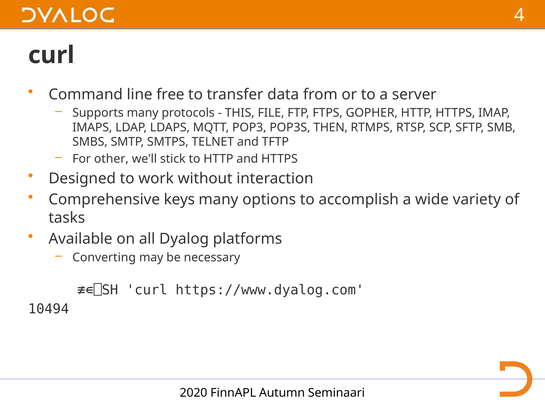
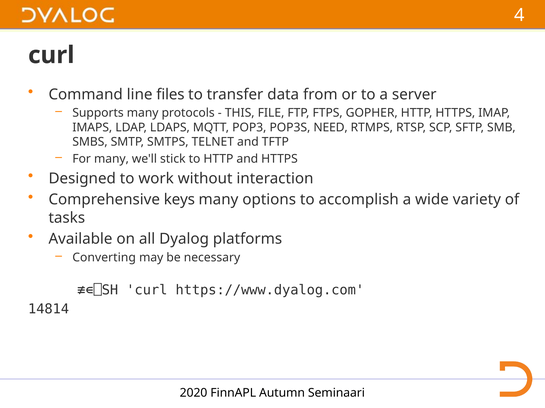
free: free -> files
THEN: THEN -> NEED
For other: other -> many
10494: 10494 -> 14814
